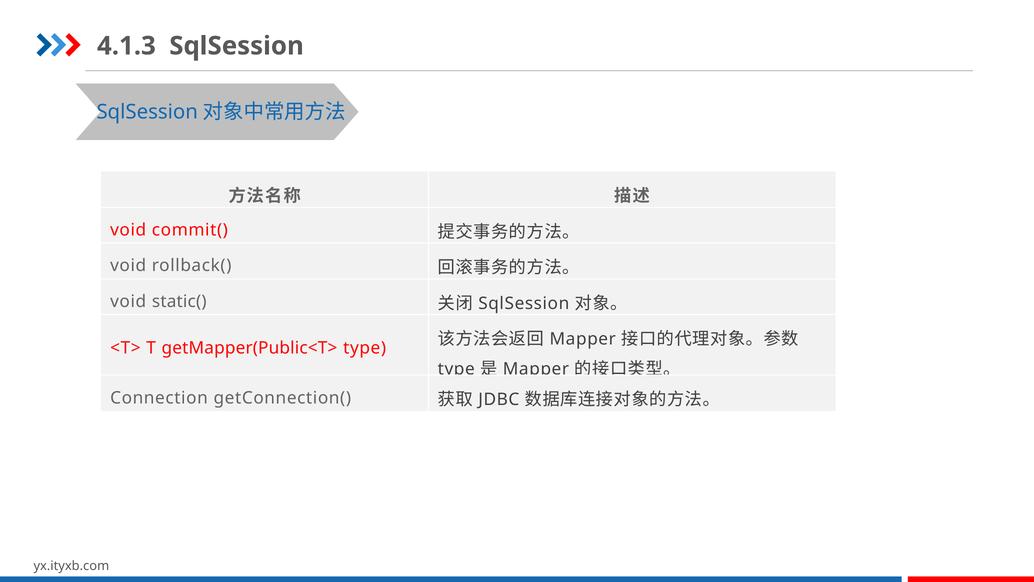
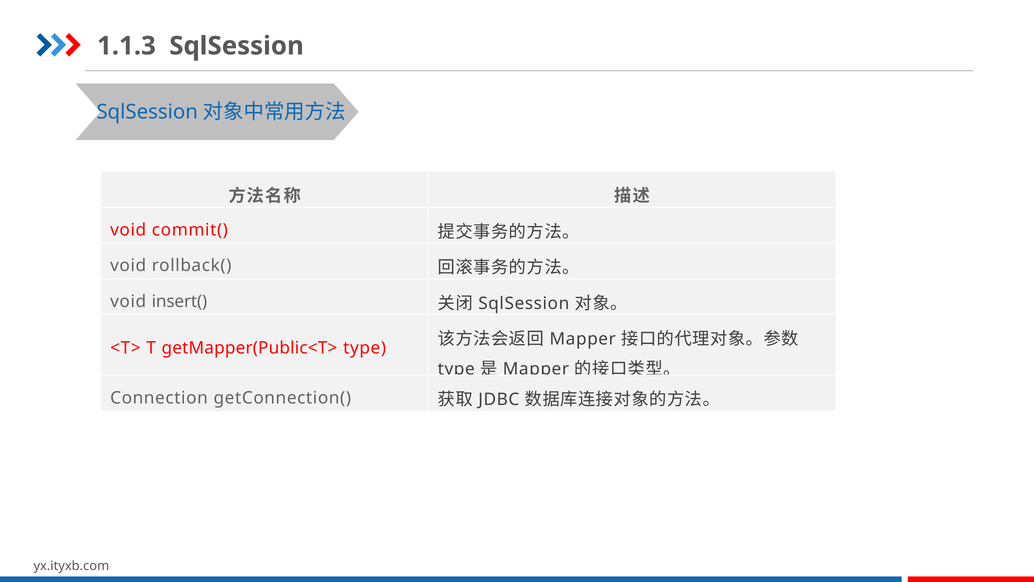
4.1.3: 4.1.3 -> 1.1.3
static(: static( -> insert(
